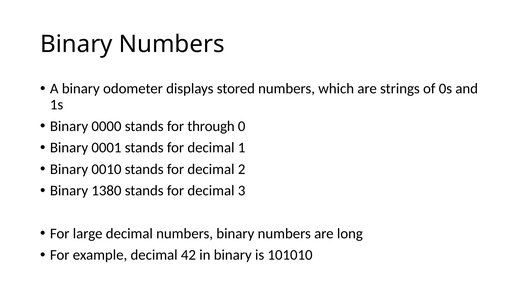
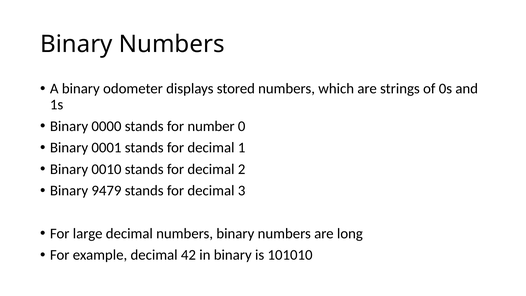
through: through -> number
1380: 1380 -> 9479
